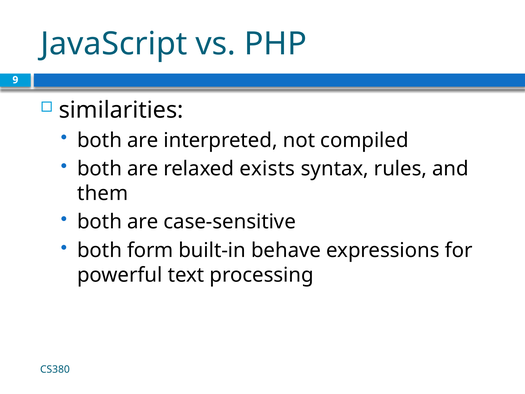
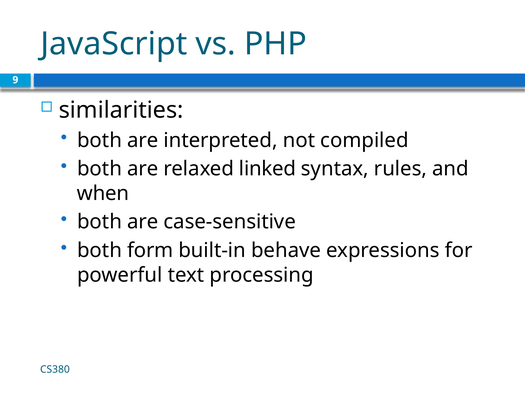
exists: exists -> linked
them: them -> when
